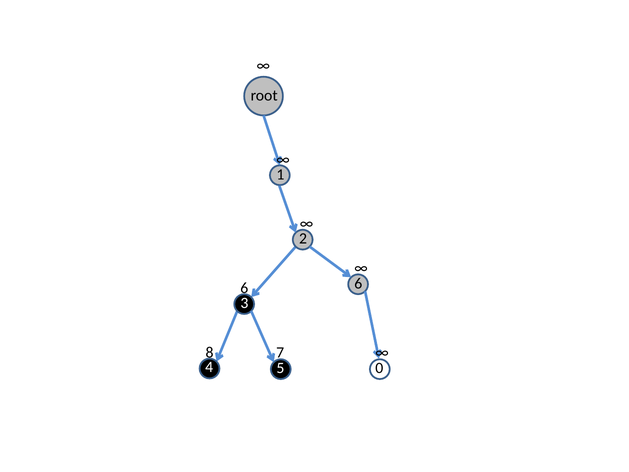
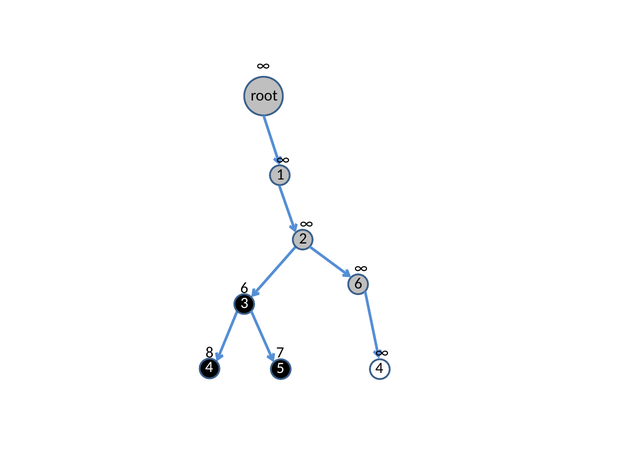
4 0: 0 -> 4
